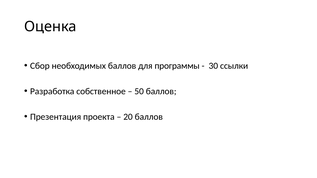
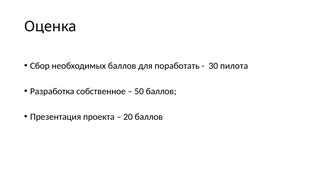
программы: программы -> поработать
ссылки: ссылки -> пилота
